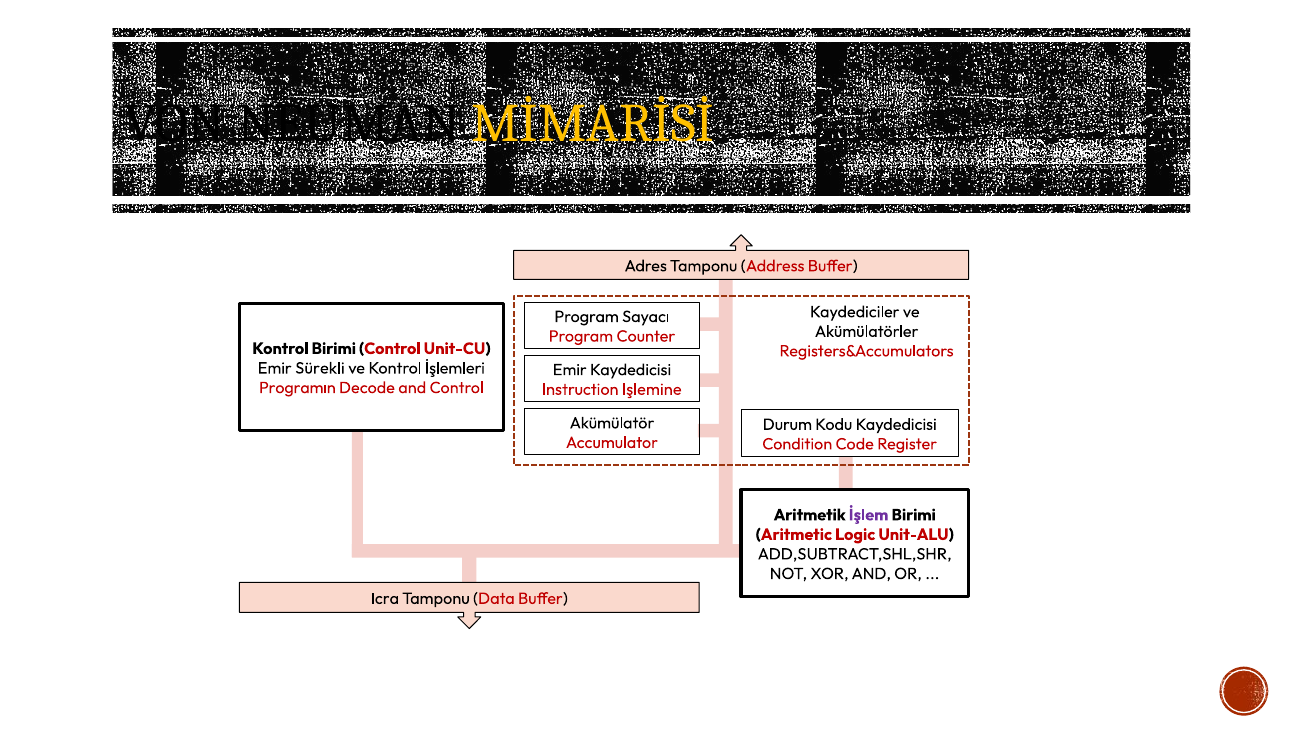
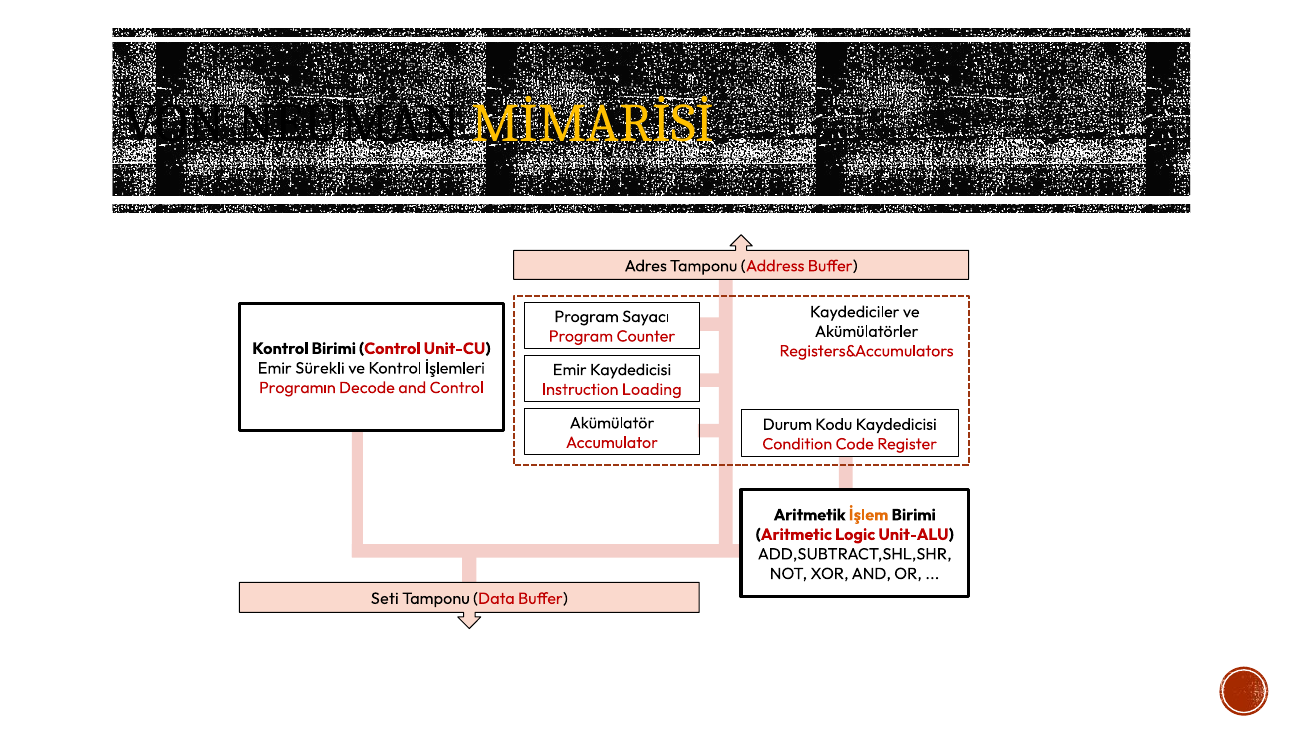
Işlemine: Işlemine -> Loading
İşlem colour: purple -> orange
Icra: Icra -> Seti
